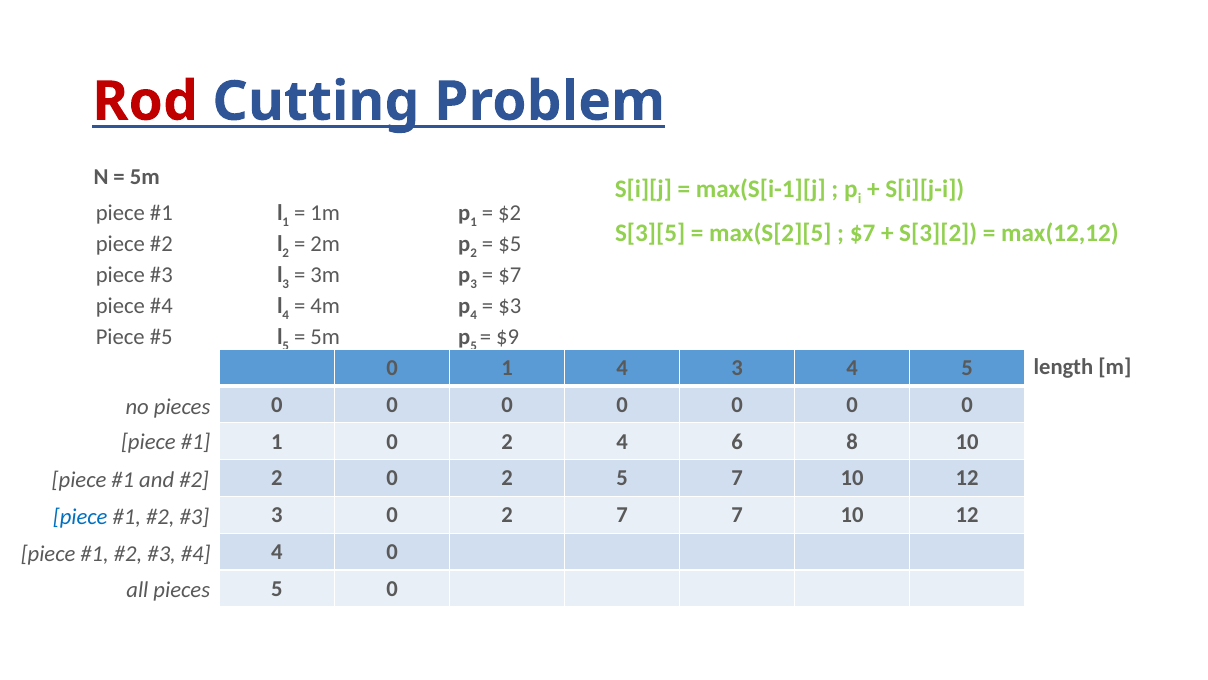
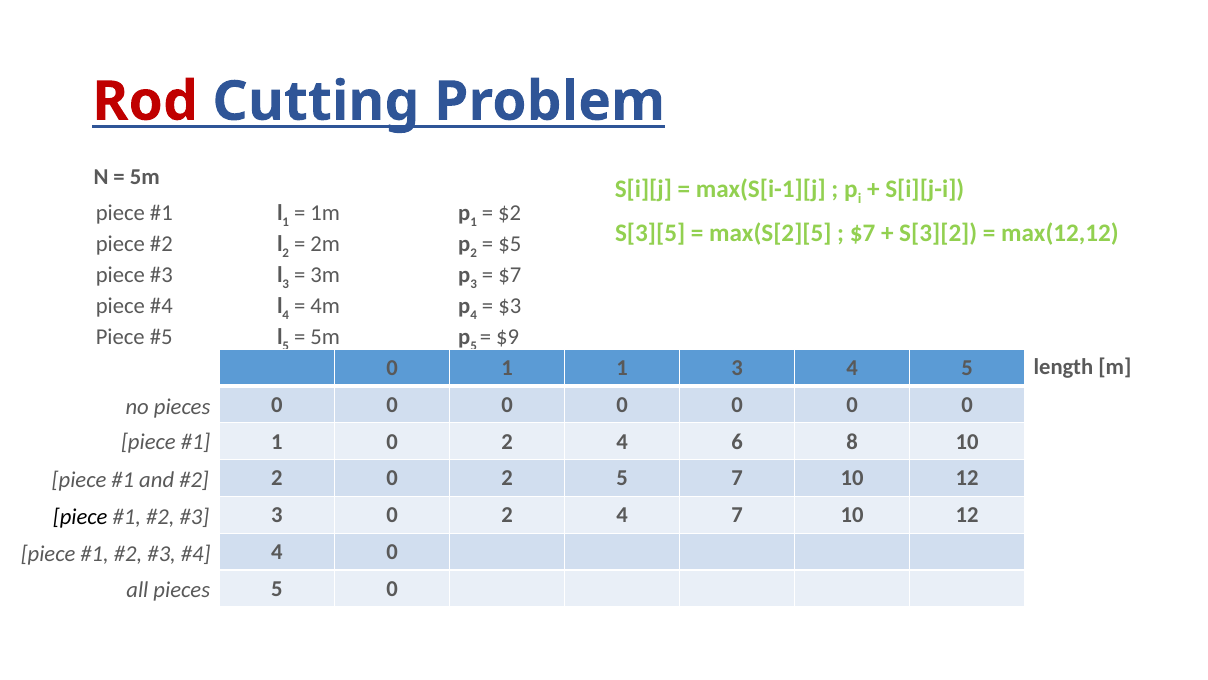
1 4: 4 -> 1
3 0 2 7: 7 -> 4
piece at (80, 517) colour: blue -> black
